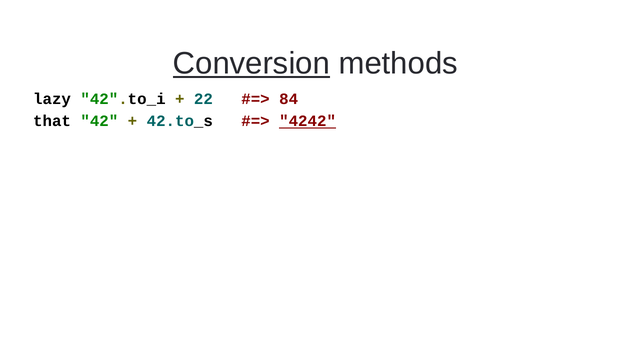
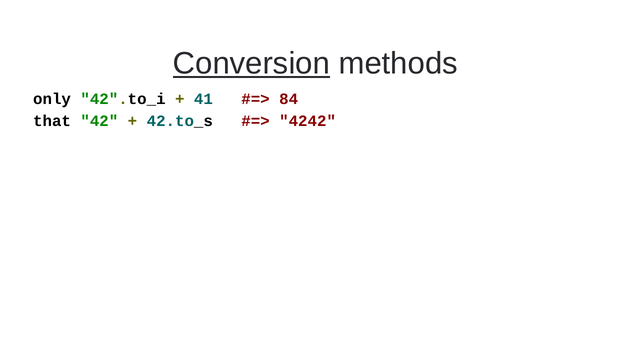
lazy: lazy -> only
22: 22 -> 41
4242 underline: present -> none
